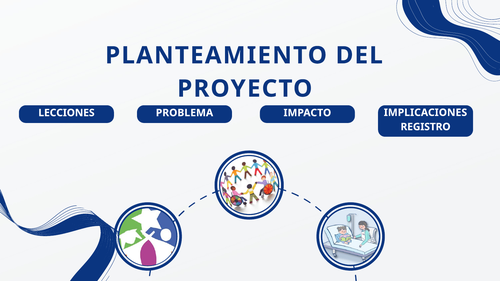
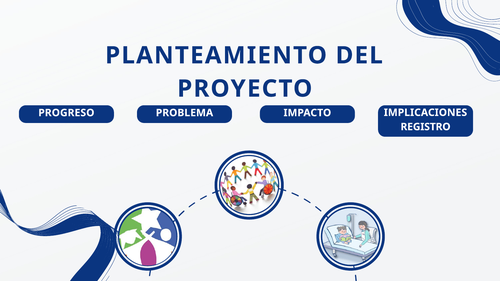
LECCIONES: LECCIONES -> PROGRESO
